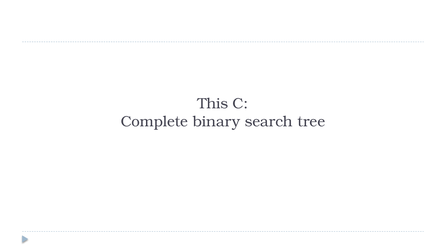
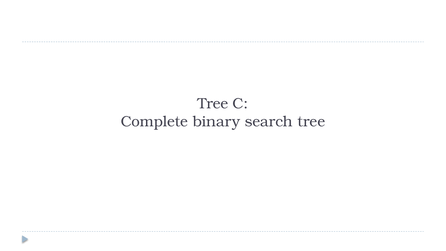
This at (213, 104): This -> Tree
